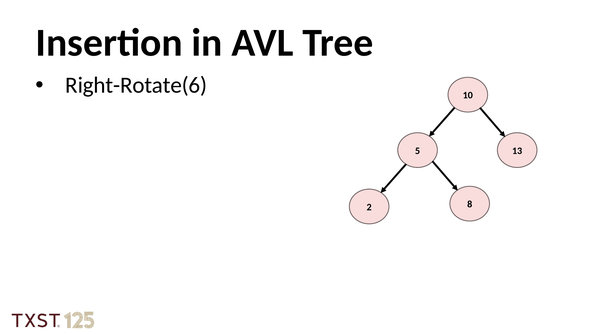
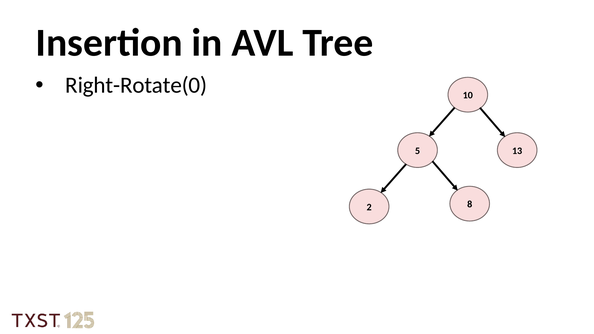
Right-Rotate(6: Right-Rotate(6 -> Right-Rotate(0
